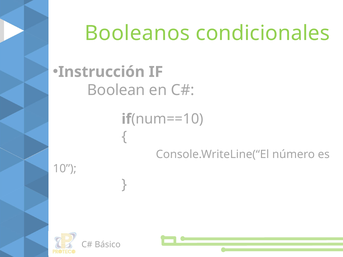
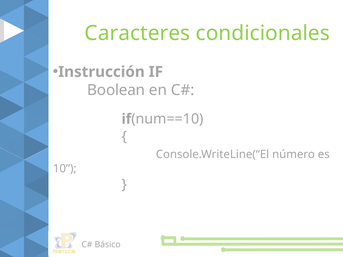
Booleanos: Booleanos -> Caracteres
